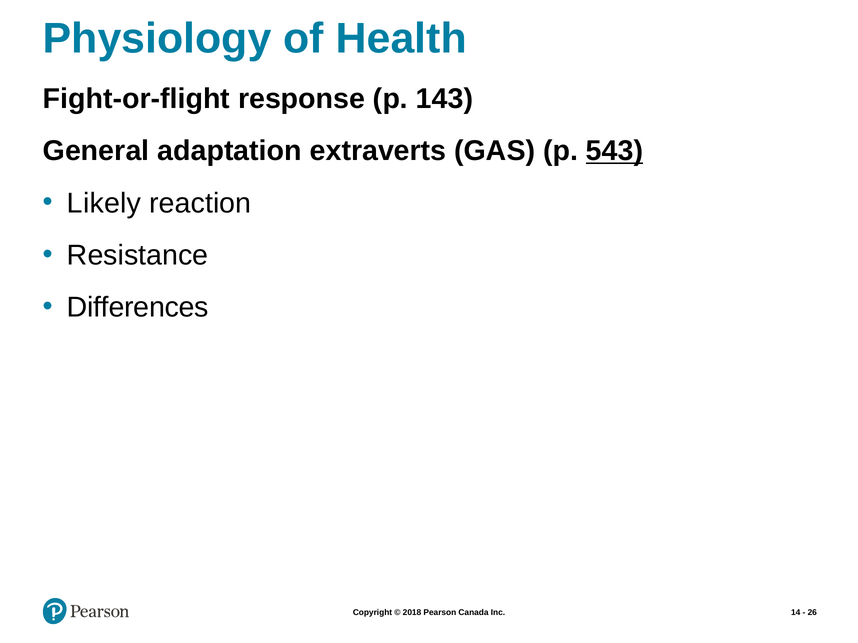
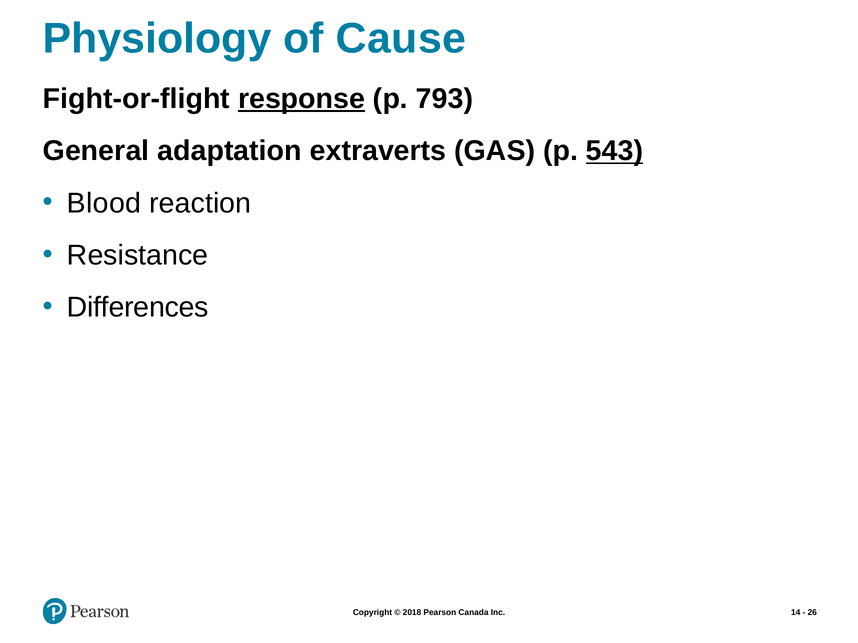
Health: Health -> Cause
response underline: none -> present
143: 143 -> 793
Likely: Likely -> Blood
